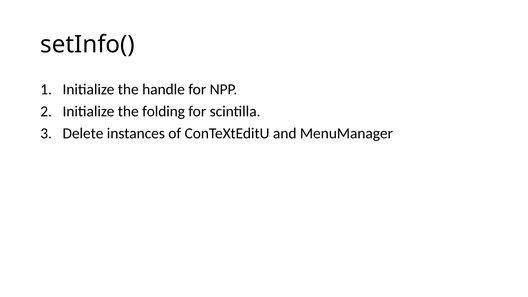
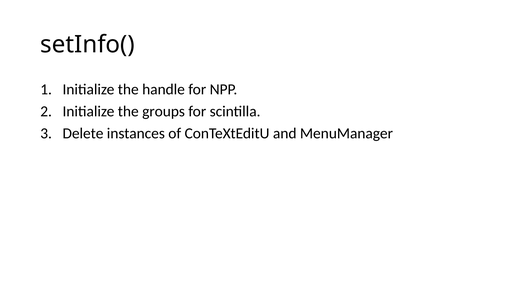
folding: folding -> groups
